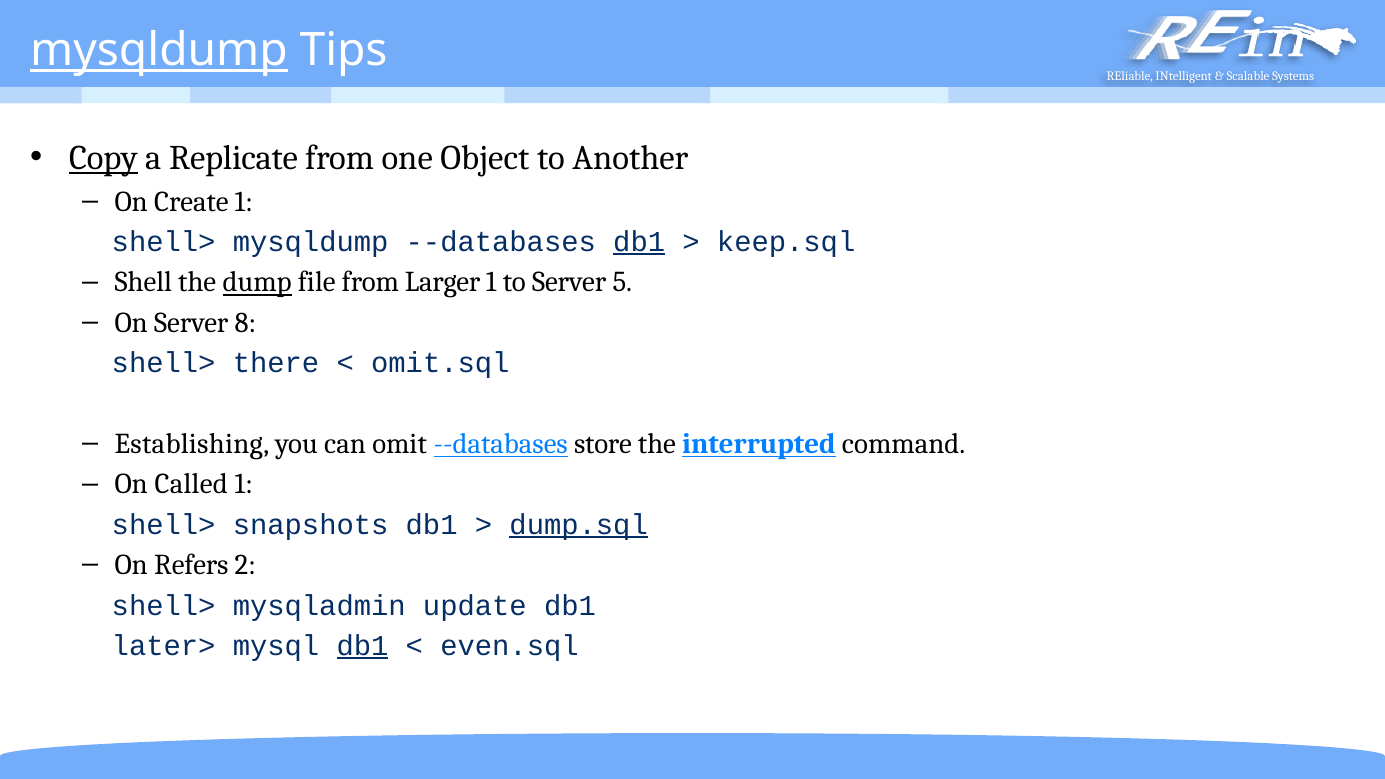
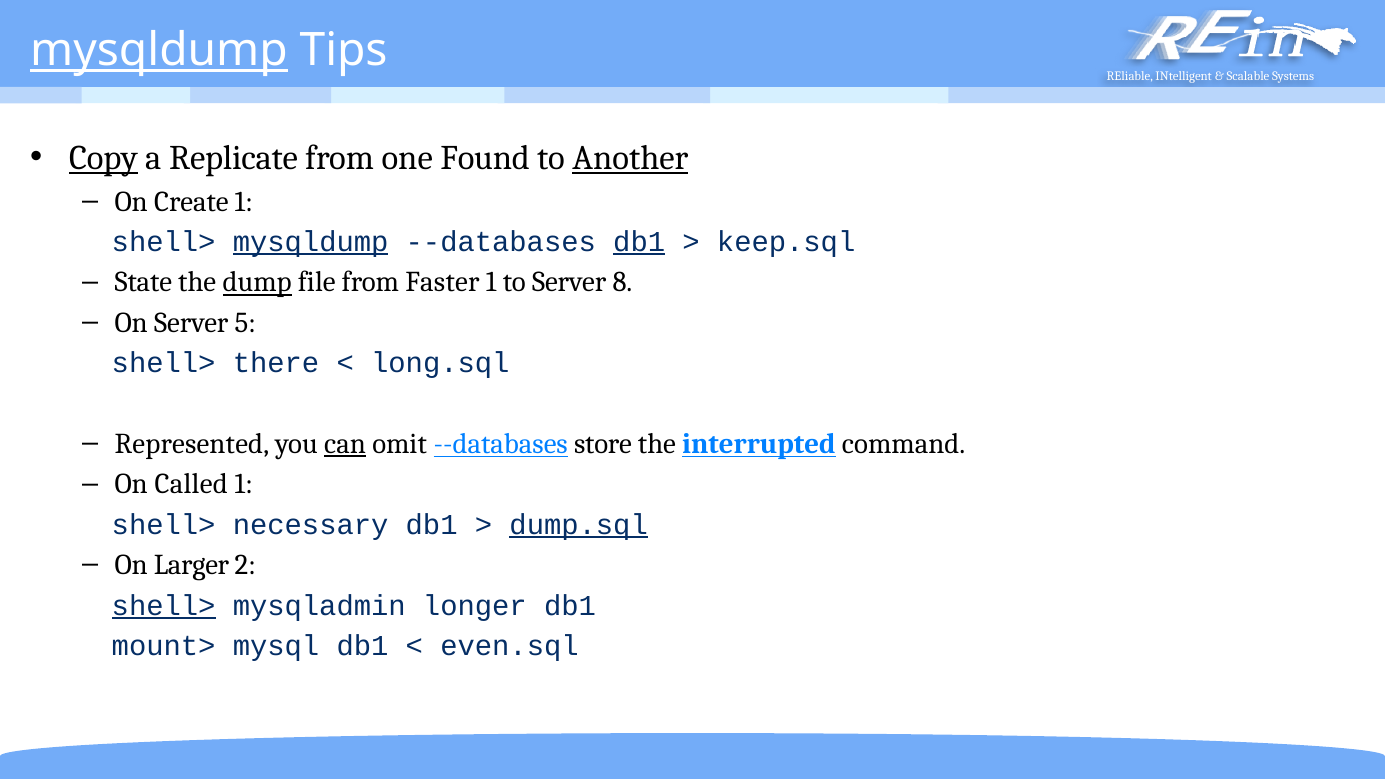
Object: Object -> Found
Another underline: none -> present
mysqldump at (311, 242) underline: none -> present
Shell: Shell -> State
Larger: Larger -> Faster
5: 5 -> 8
8: 8 -> 5
omit.sql: omit.sql -> long.sql
Establishing: Establishing -> Represented
can underline: none -> present
snapshots: snapshots -> necessary
Refers: Refers -> Larger
shell> at (164, 606) underline: none -> present
update: update -> longer
later>: later> -> mount>
db1 at (362, 646) underline: present -> none
